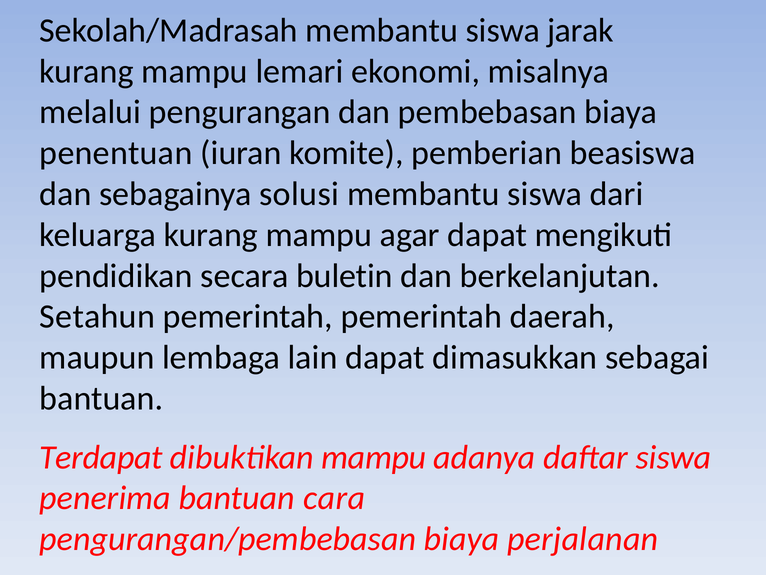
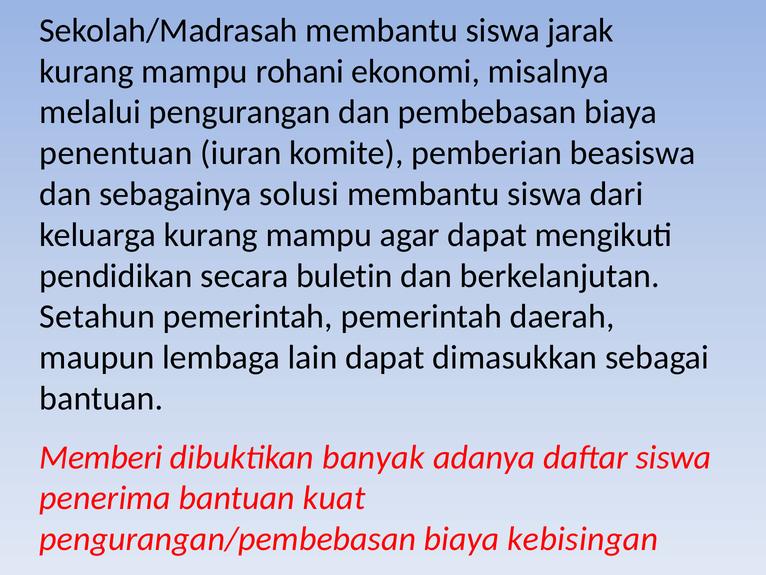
lemari: lemari -> rohani
Terdapat: Terdapat -> Memberi
dibuktikan mampu: mampu -> banyak
cara: cara -> kuat
perjalanan: perjalanan -> kebisingan
